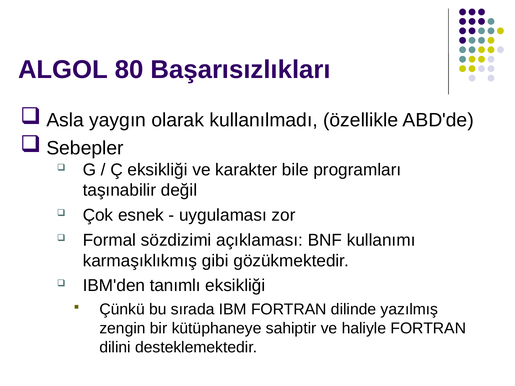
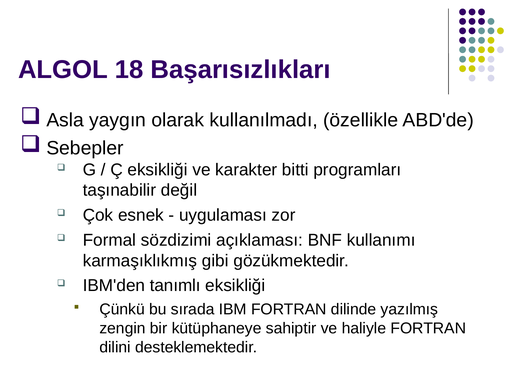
80: 80 -> 18
bile: bile -> bitti
